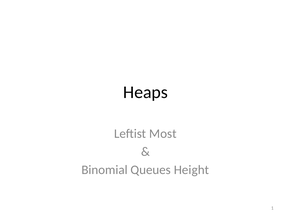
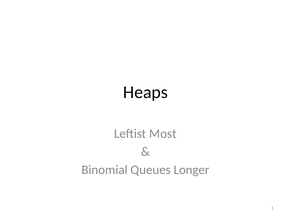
Height: Height -> Longer
